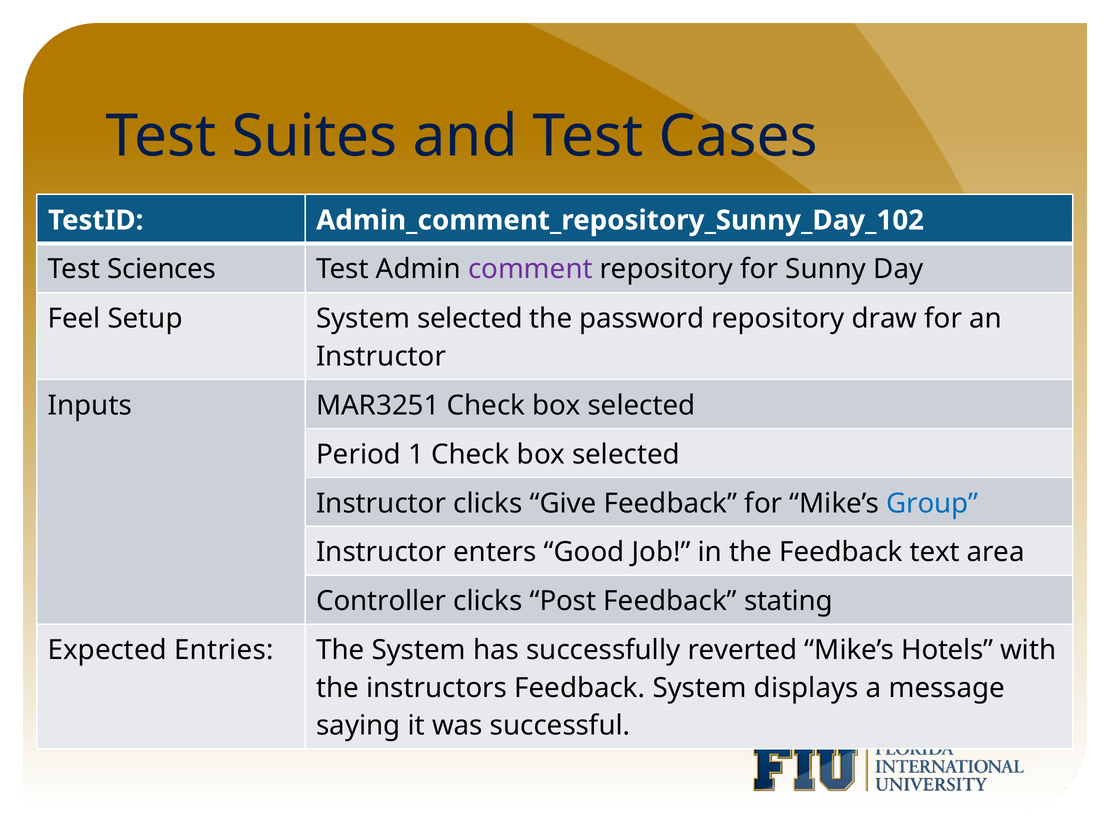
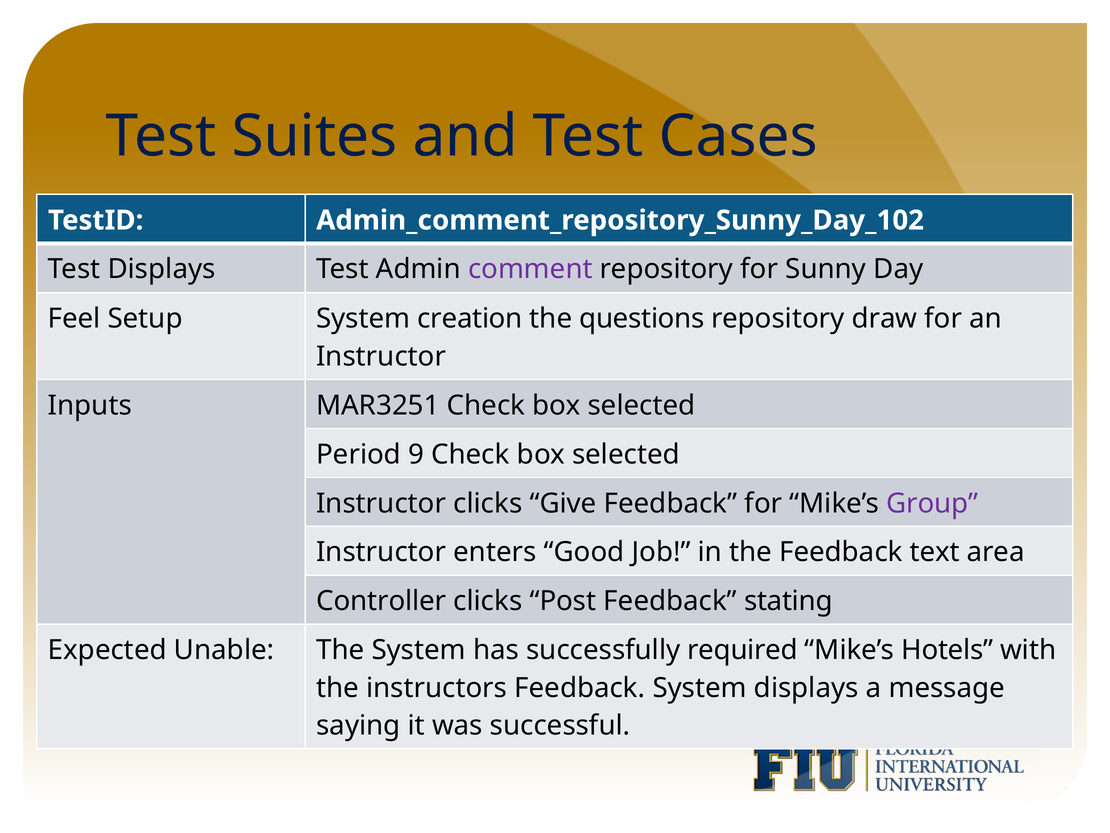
Test Sciences: Sciences -> Displays
System selected: selected -> creation
password: password -> questions
1: 1 -> 9
Group colour: blue -> purple
Entries: Entries -> Unable
reverted: reverted -> required
